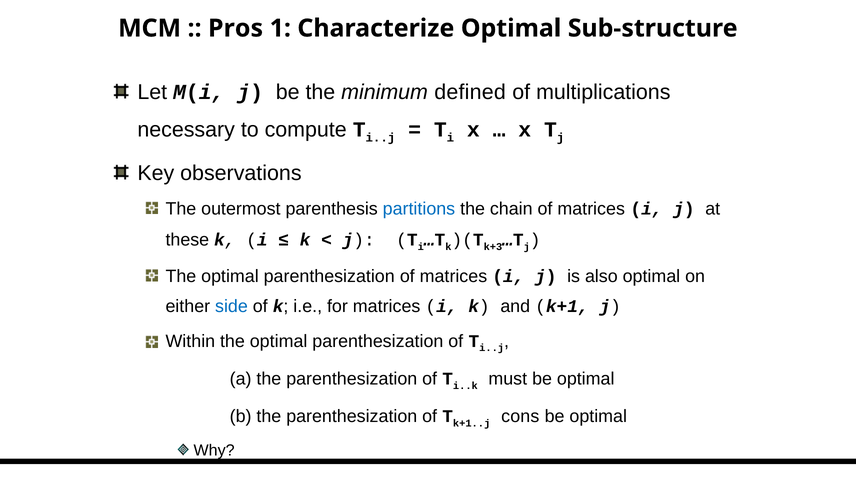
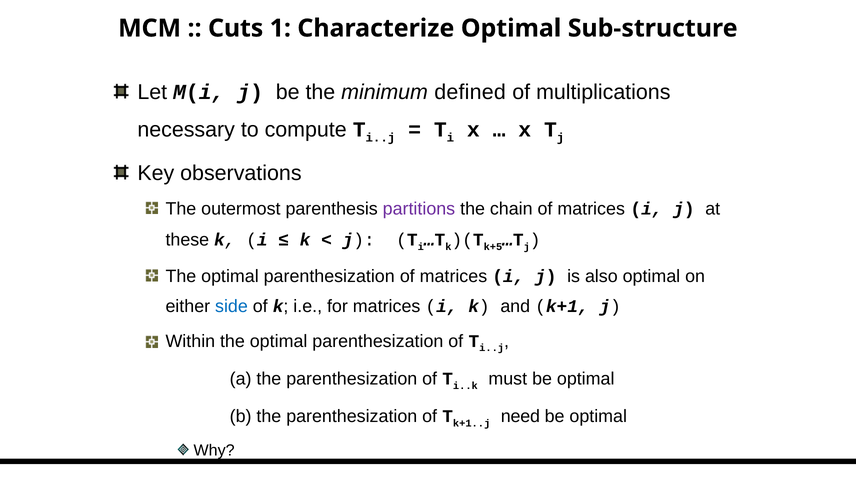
Pros: Pros -> Cuts
partitions colour: blue -> purple
k+3: k+3 -> k+5
cons: cons -> need
